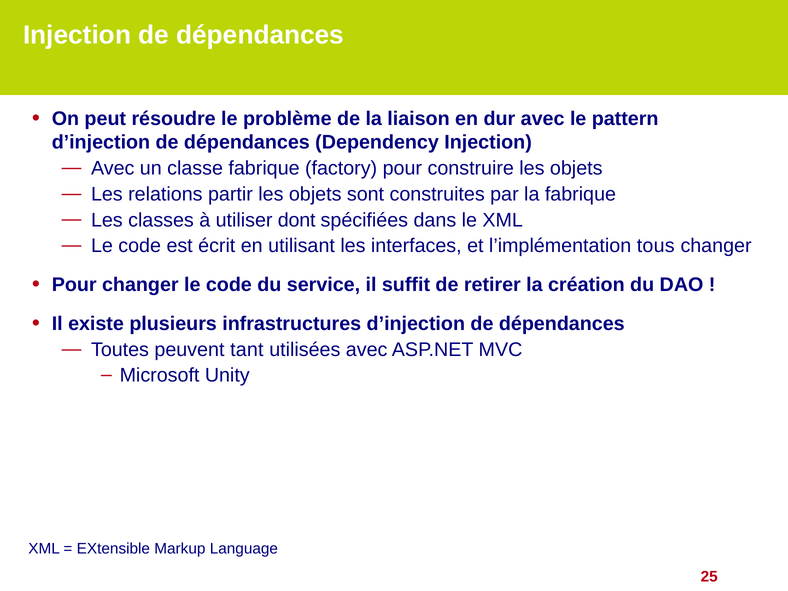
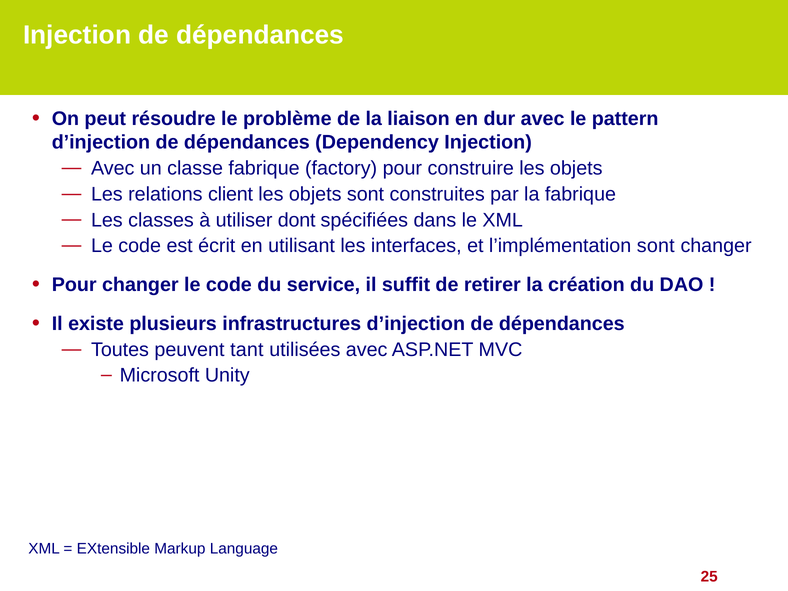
partir: partir -> client
l’implémentation tous: tous -> sont
